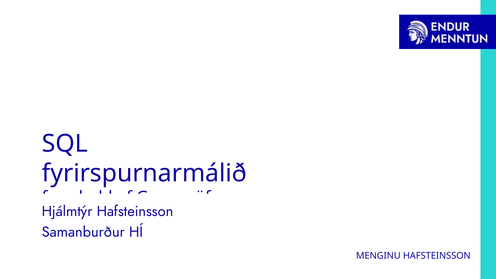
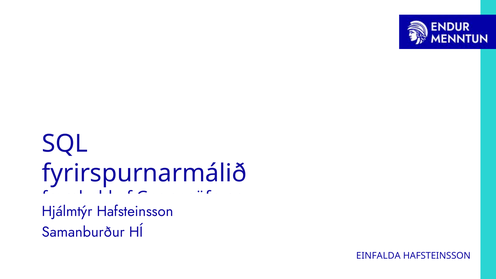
MENGINU: MENGINU -> EINFALDA
